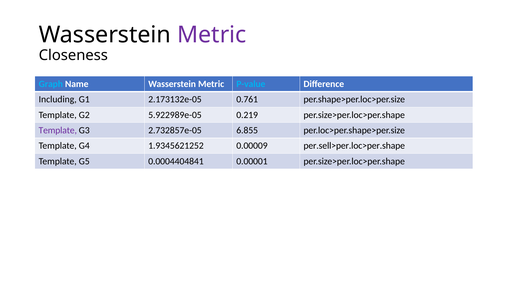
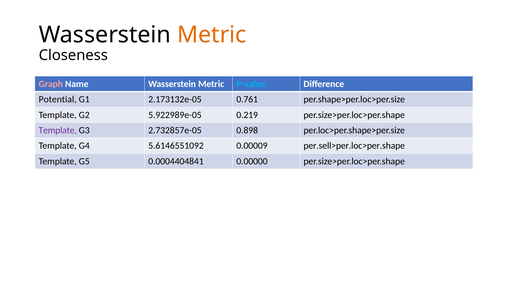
Metric at (212, 35) colour: purple -> orange
Graph colour: light blue -> pink
Including: Including -> Potential
6.855: 6.855 -> 0.898
1.9345621252: 1.9345621252 -> 5.6146551092
0.00001: 0.00001 -> 0.00000
